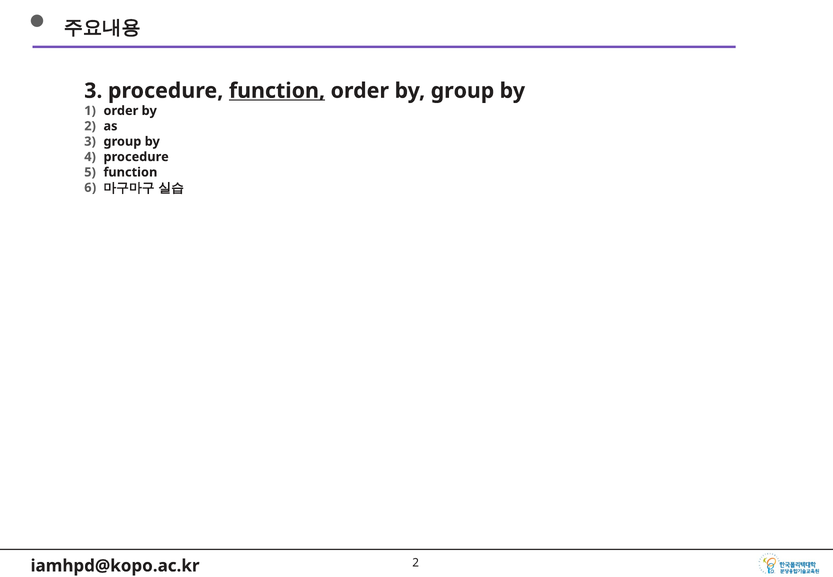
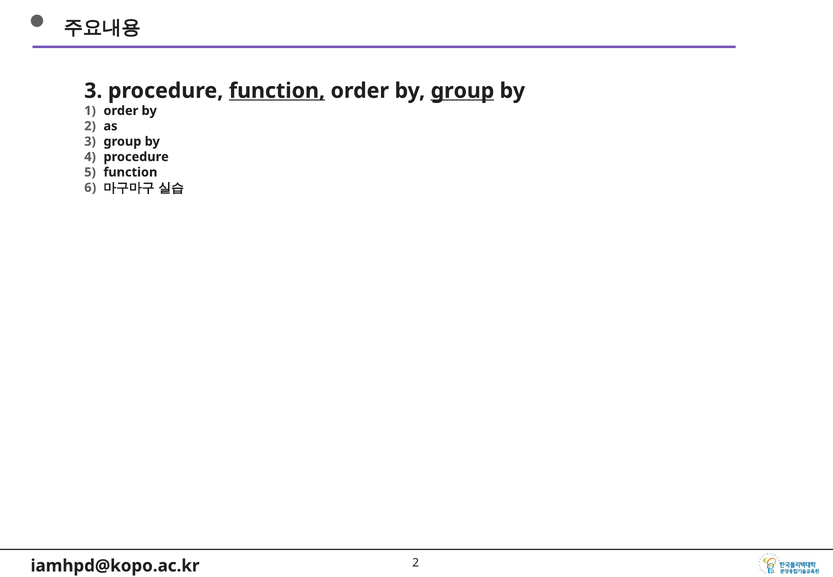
group at (462, 91) underline: none -> present
